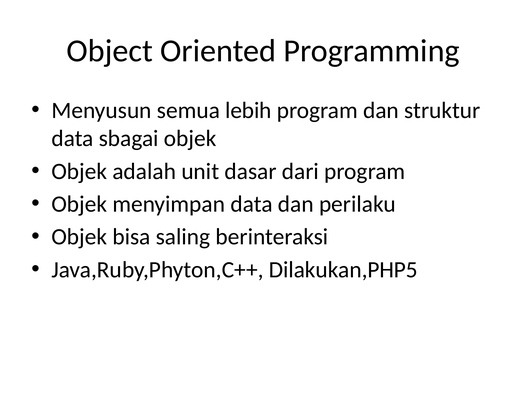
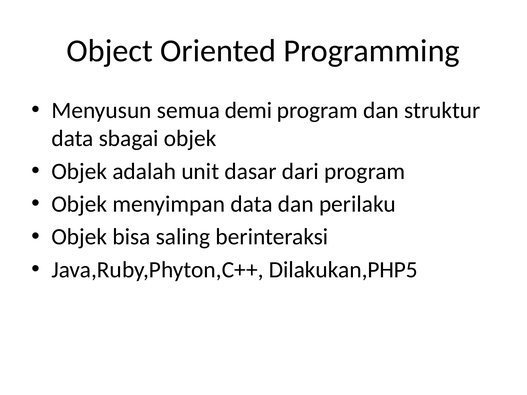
lebih: lebih -> demi
